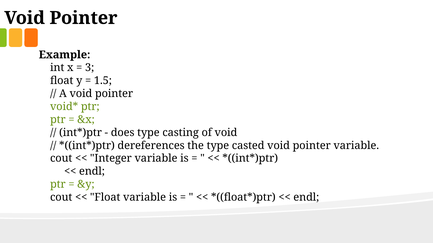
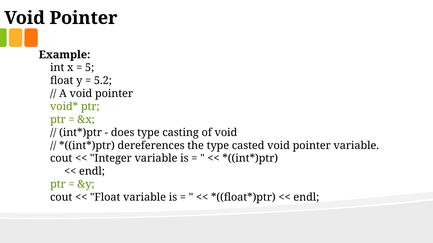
3: 3 -> 5
1.5: 1.5 -> 5.2
